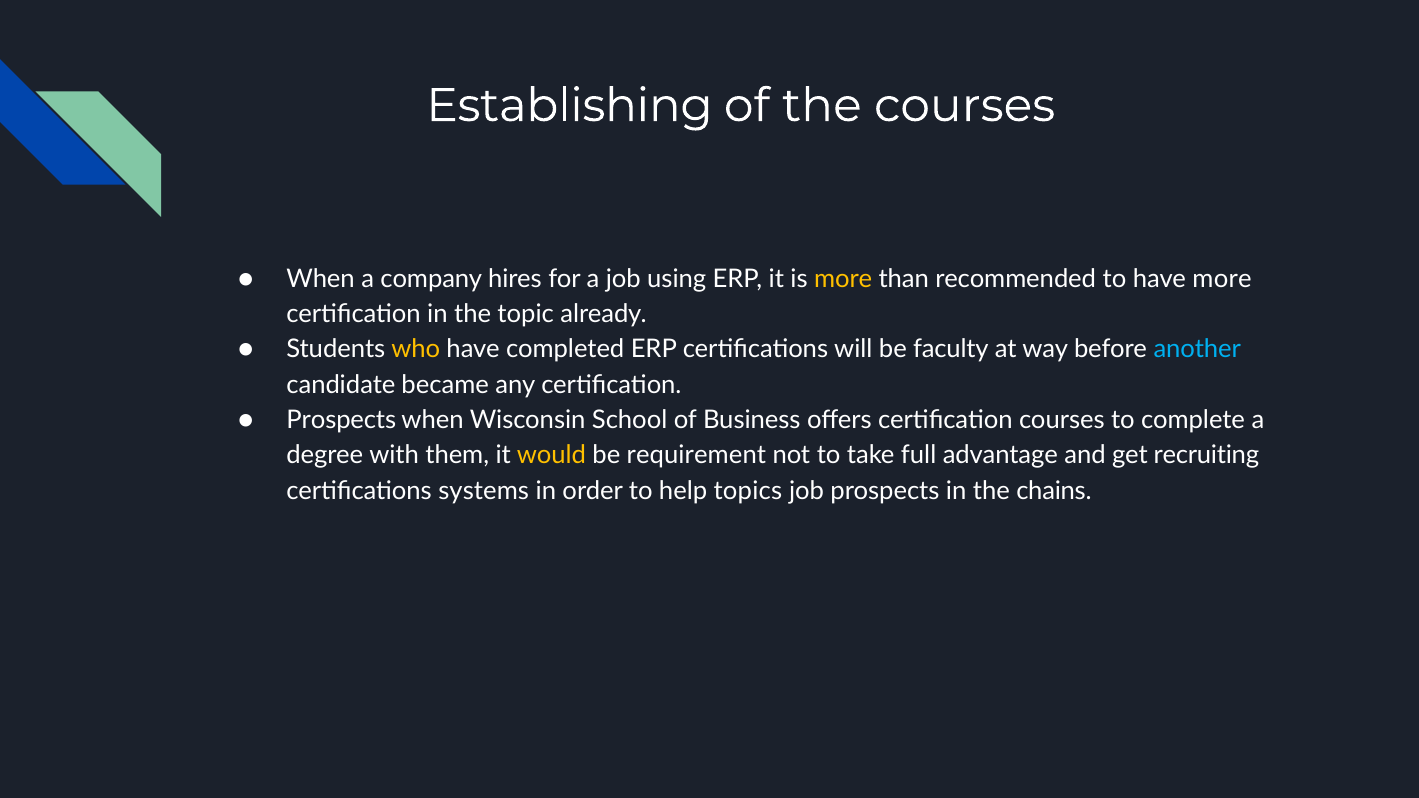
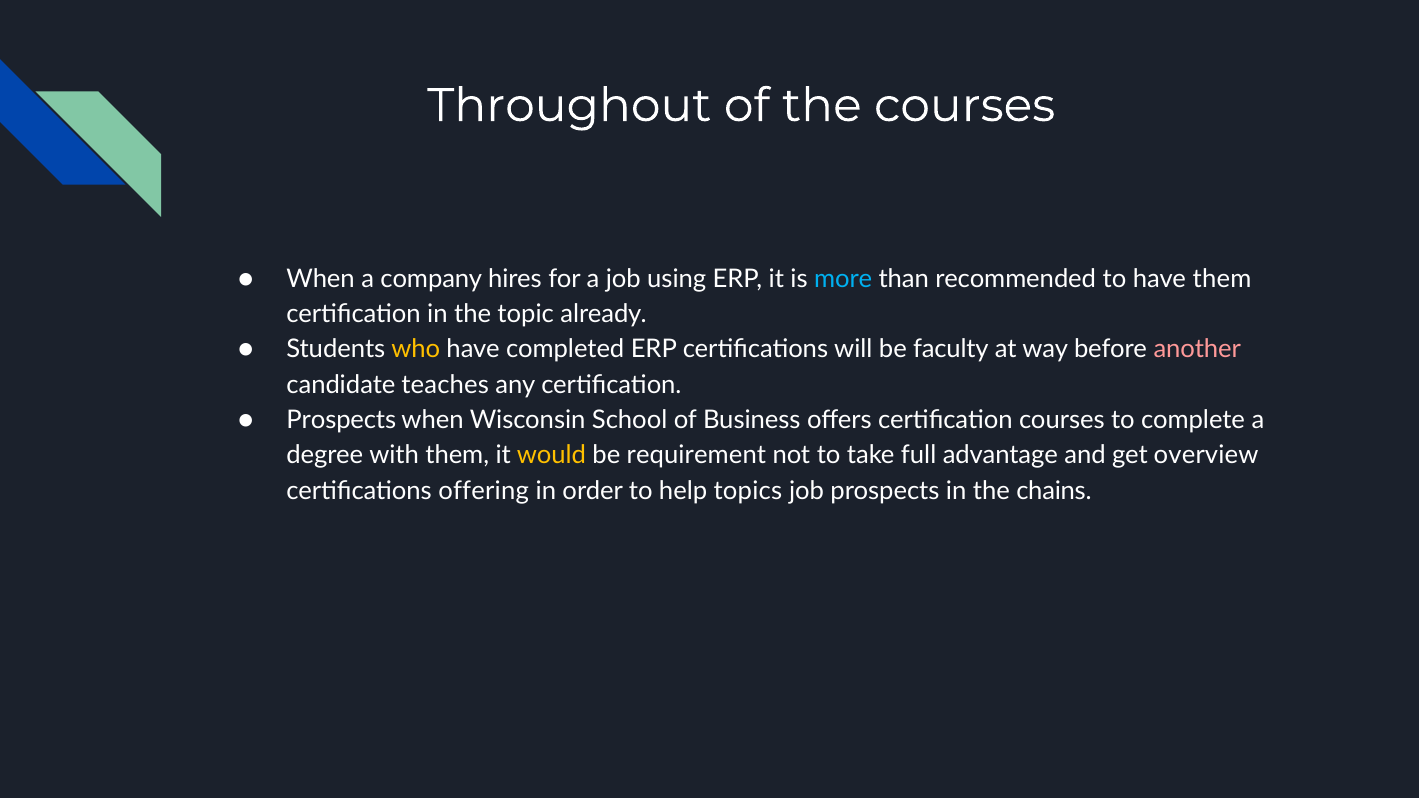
Establishing: Establishing -> Throughout
more at (843, 279) colour: yellow -> light blue
have more: more -> them
another colour: light blue -> pink
became: became -> teaches
recruiting: recruiting -> overview
systems: systems -> offering
